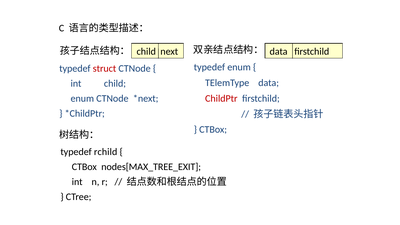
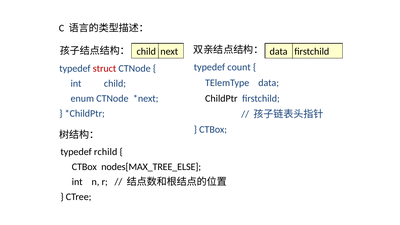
typedef enum: enum -> count
ChildPtr colour: red -> black
nodes[MAX_TREE_EXIT: nodes[MAX_TREE_EXIT -> nodes[MAX_TREE_ELSE
